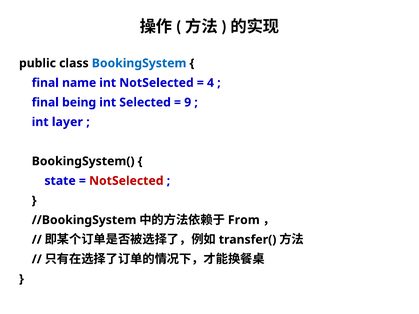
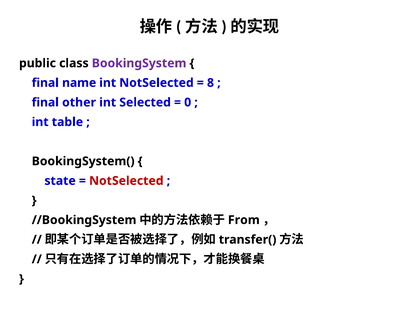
BookingSystem colour: blue -> purple
4: 4 -> 8
being: being -> other
9: 9 -> 0
layer: layer -> table
